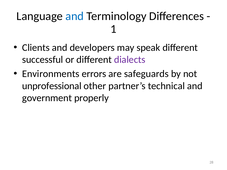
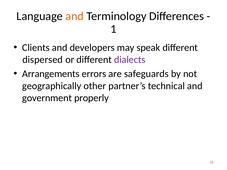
and at (75, 16) colour: blue -> orange
successful: successful -> dispersed
Environments: Environments -> Arrangements
unprofessional: unprofessional -> geographically
